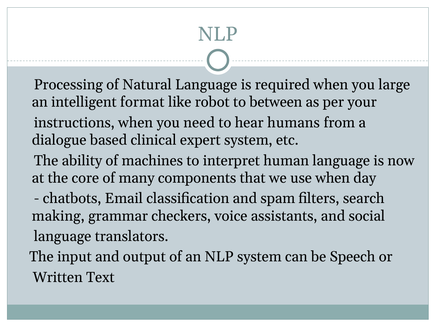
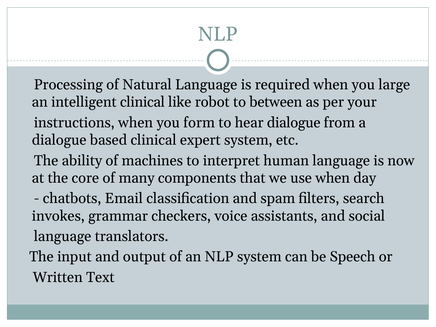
intelligent format: format -> clinical
need: need -> form
hear humans: humans -> dialogue
making: making -> invokes
